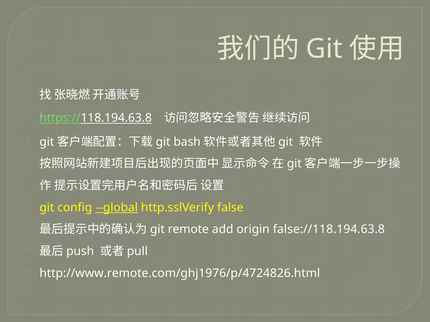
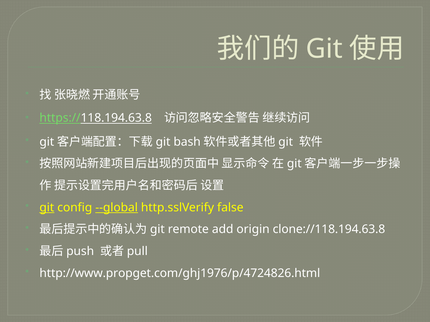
git at (47, 208) underline: none -> present
false://118.194.63.8: false://118.194.63.8 -> clone://118.194.63.8
http://www.remote.com/ghj1976/p/4724826.html: http://www.remote.com/ghj1976/p/4724826.html -> http://www.propget.com/ghj1976/p/4724826.html
